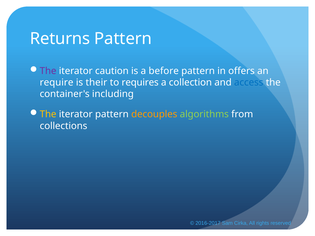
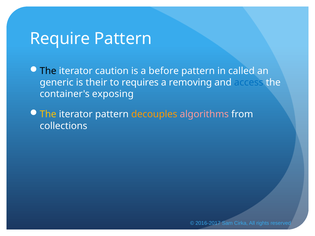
Returns: Returns -> Require
The at (48, 71) colour: purple -> black
offers: offers -> called
require: require -> generic
collection: collection -> removing
including: including -> exposing
algorithms colour: light green -> pink
